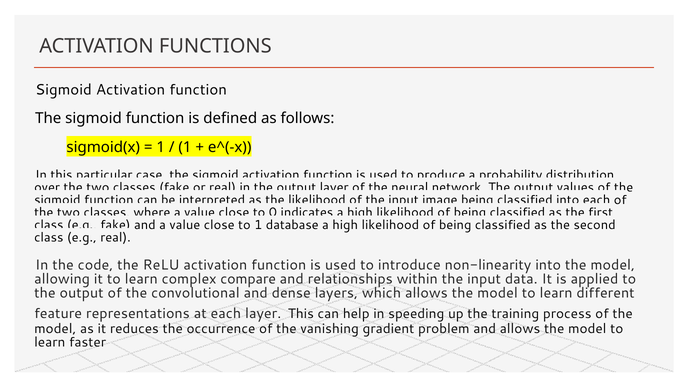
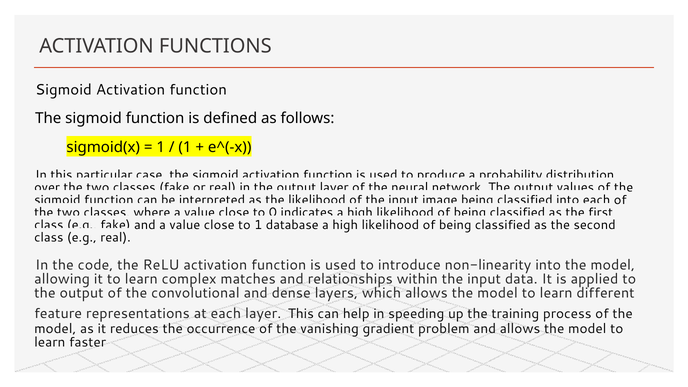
compare: compare -> matches
